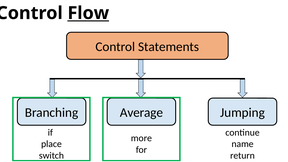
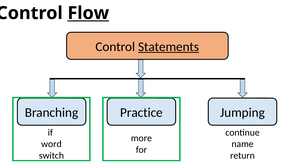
Statements underline: none -> present
Average: Average -> Practice
place: place -> word
